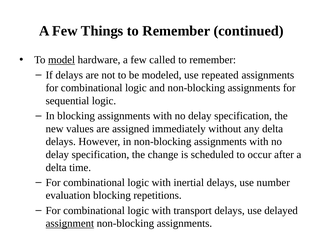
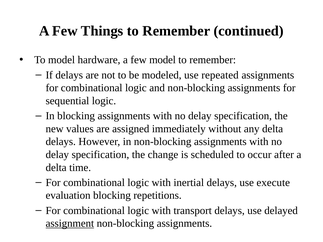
model at (62, 60) underline: present -> none
few called: called -> model
number: number -> execute
